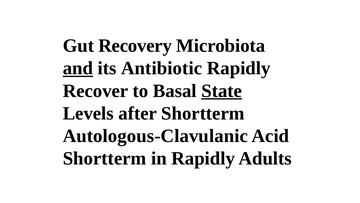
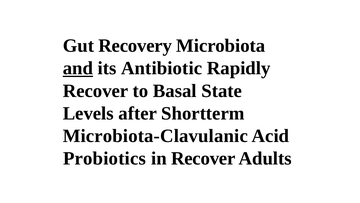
State underline: present -> none
Autologous-Clavulanic: Autologous-Clavulanic -> Microbiota-Clavulanic
Shortterm at (105, 158): Shortterm -> Probiotics
in Rapidly: Rapidly -> Recover
